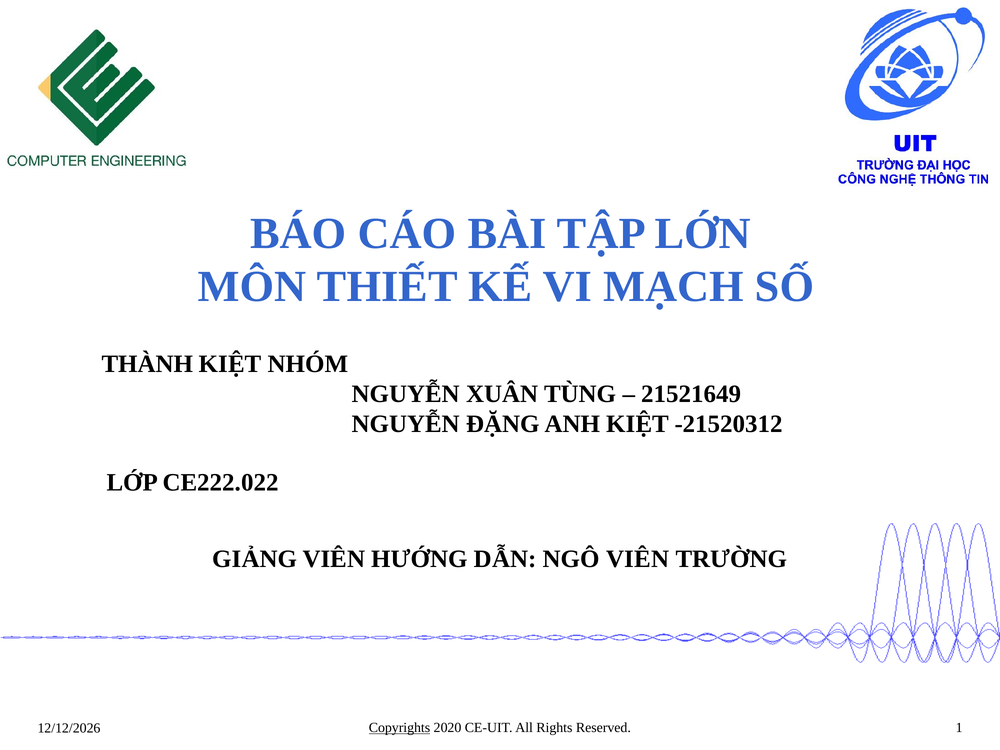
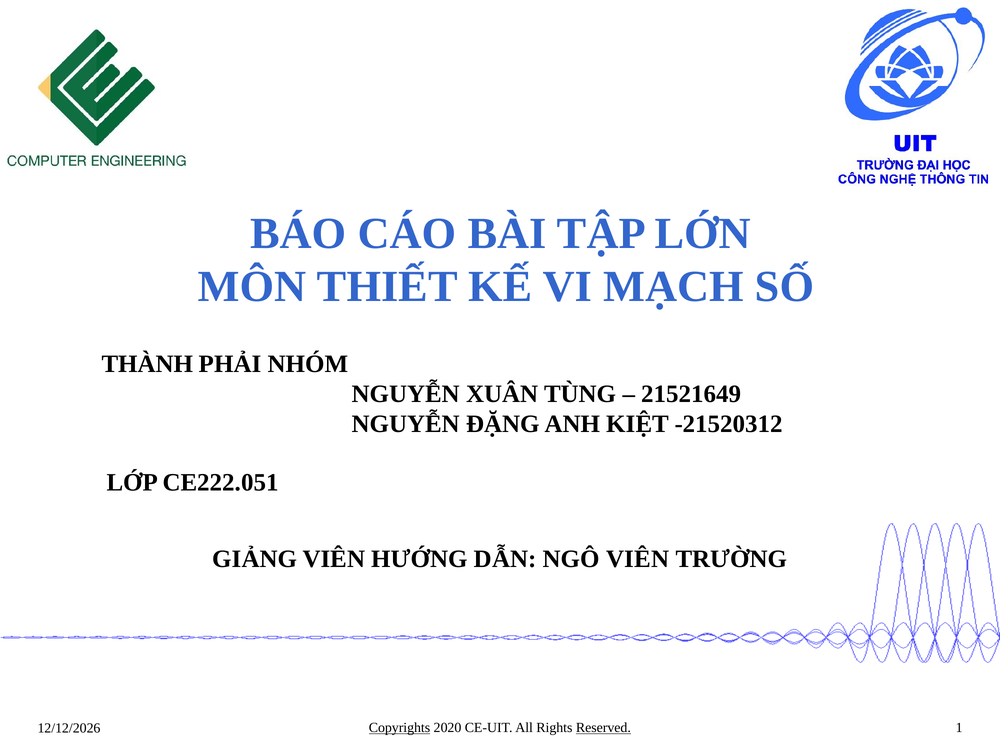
THÀNH KIỆT: KIỆT -> PHẢI
CE222.022: CE222.022 -> CE222.051
Reserved underline: none -> present
